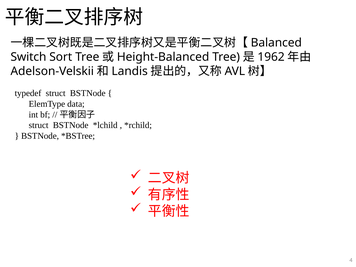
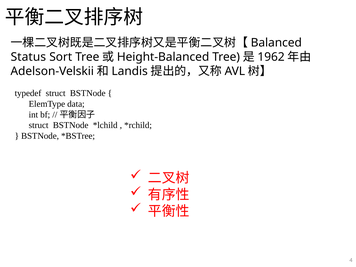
Switch: Switch -> Status
